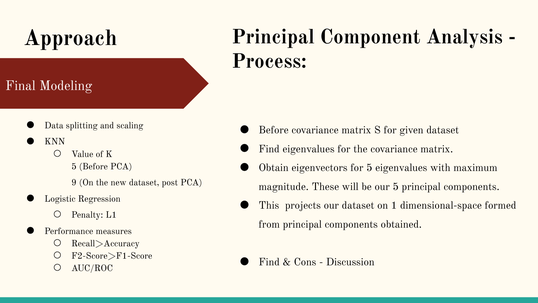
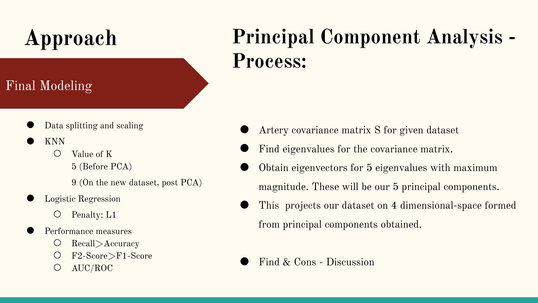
Before at (274, 130): Before -> Artery
1: 1 -> 4
